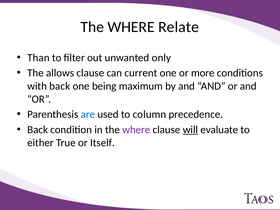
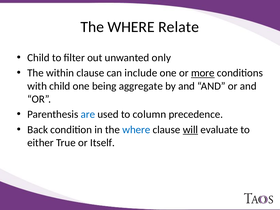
Than at (38, 58): Than -> Child
allows: allows -> within
current: current -> include
more underline: none -> present
with back: back -> child
maximum: maximum -> aggregate
where at (136, 130) colour: purple -> blue
